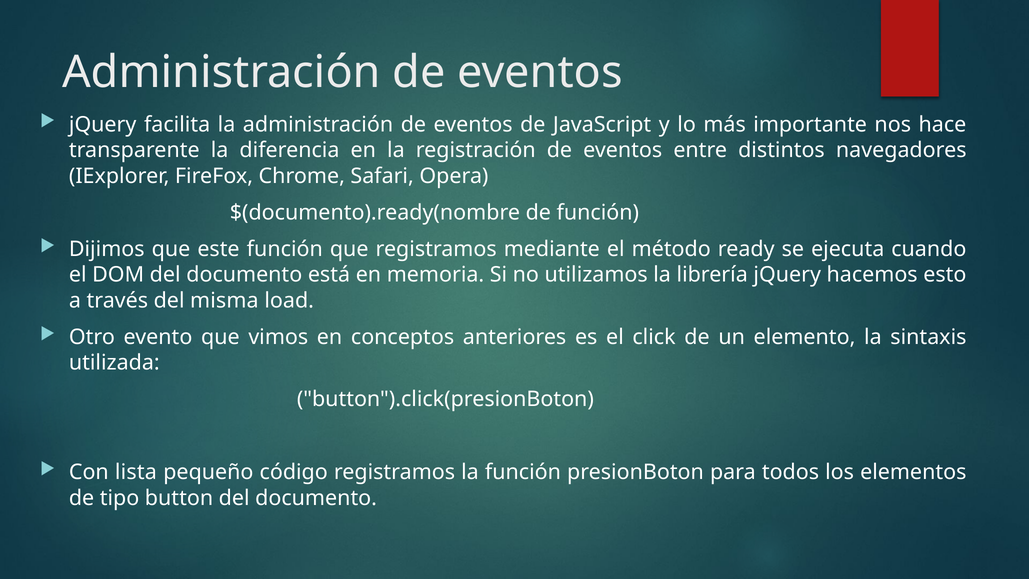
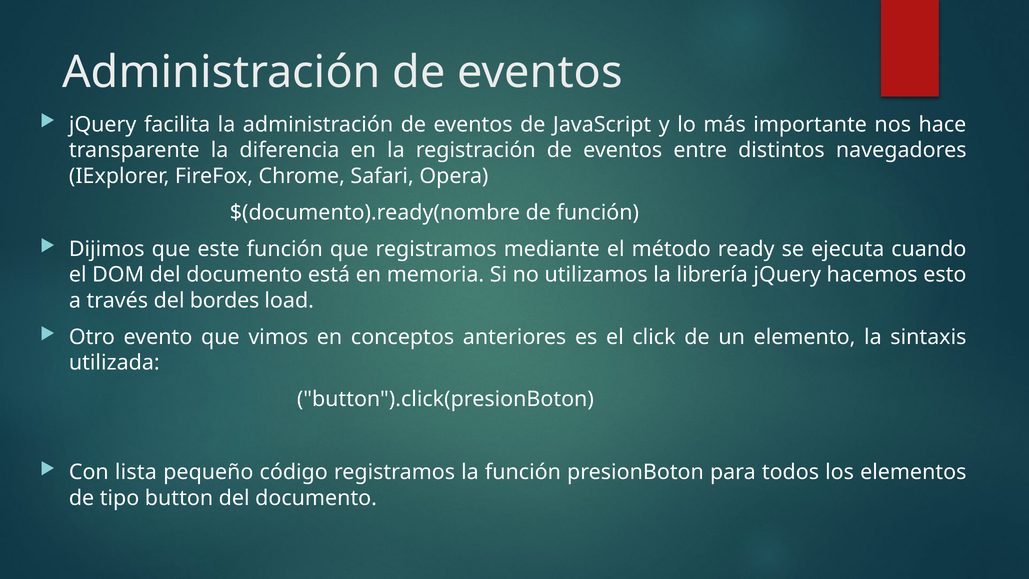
misma: misma -> bordes
